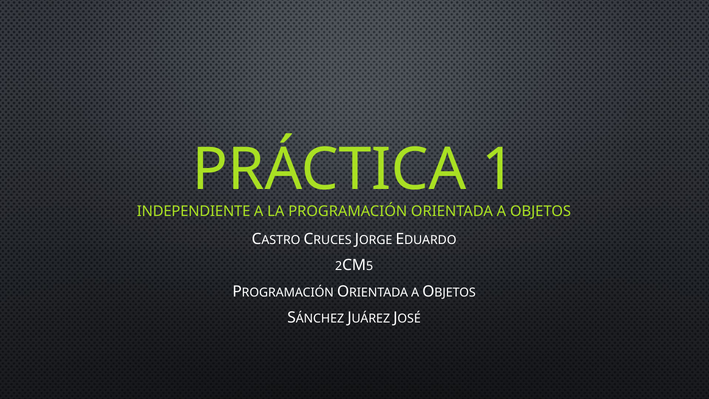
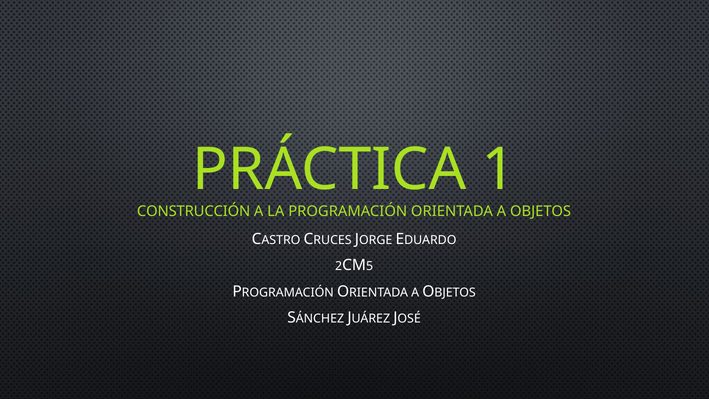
INDEPENDIENTE: INDEPENDIENTE -> CONSTRUCCIÓN
